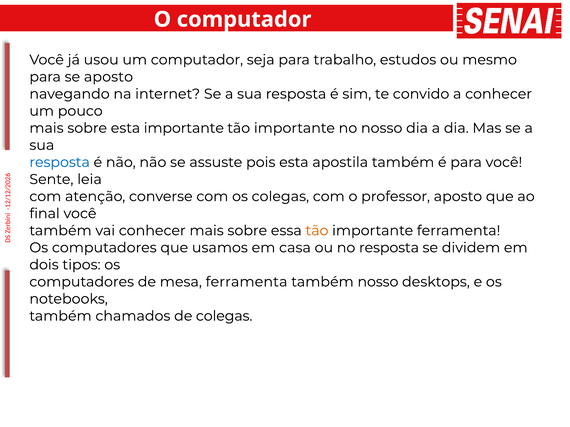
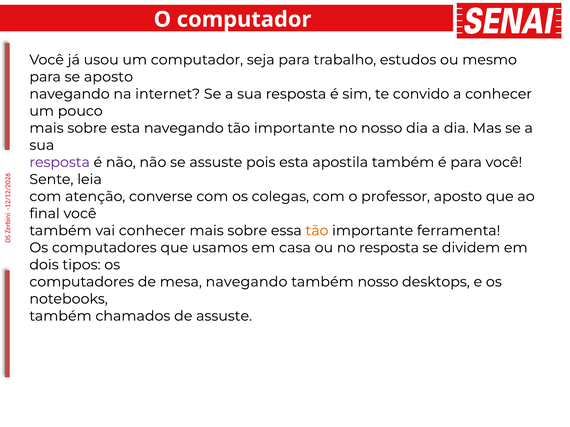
esta importante: importante -> navegando
resposta at (60, 162) colour: blue -> purple
mesa ferramenta: ferramenta -> navegando
de colegas: colegas -> assuste
